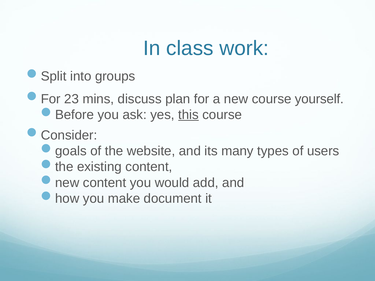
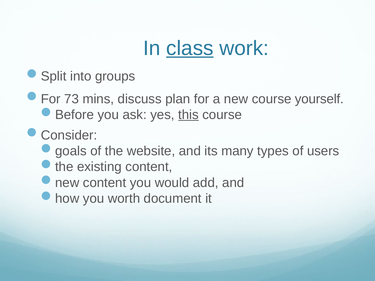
class underline: none -> present
23: 23 -> 73
make: make -> worth
